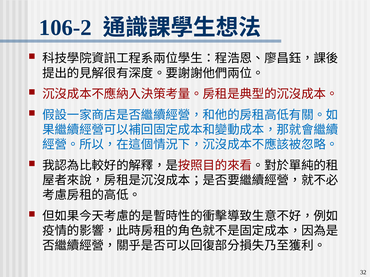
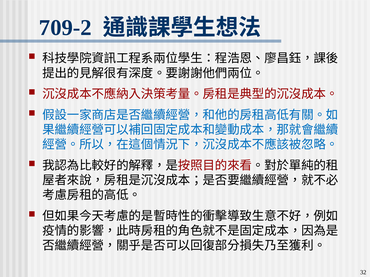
106-2: 106-2 -> 709-2
